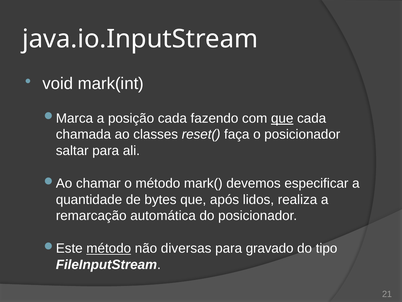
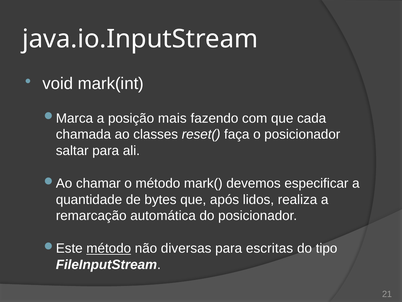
posição cada: cada -> mais
que at (282, 118) underline: present -> none
gravado: gravado -> escritas
